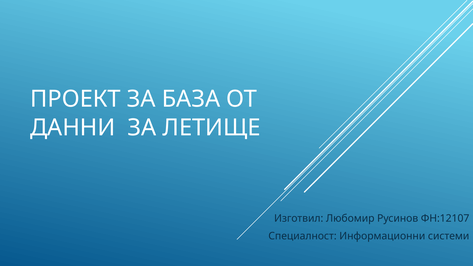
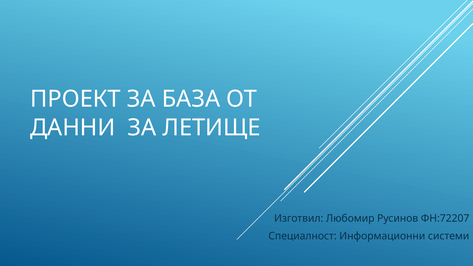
ФН:12107: ФН:12107 -> ФН:72207
